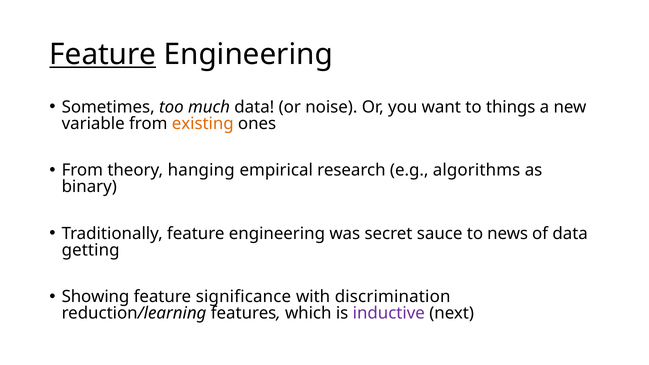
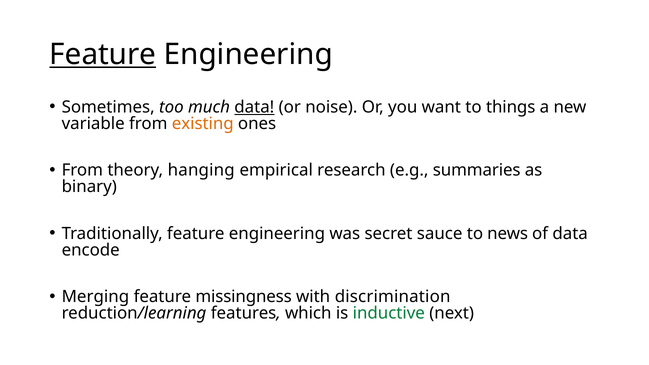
data at (254, 107) underline: none -> present
algorithms: algorithms -> summaries
getting: getting -> encode
Showing: Showing -> Merging
significance: significance -> missingness
inductive colour: purple -> green
